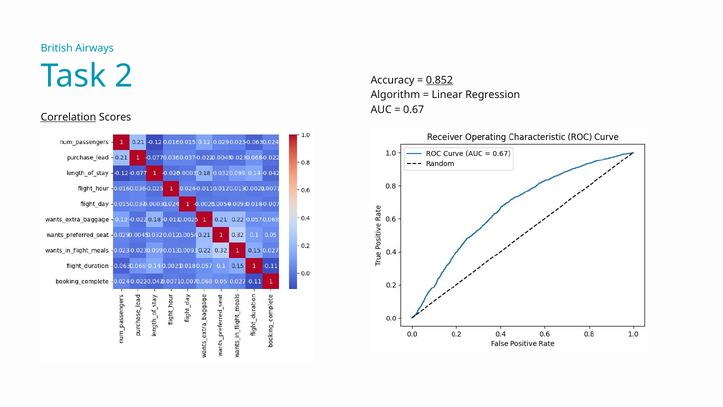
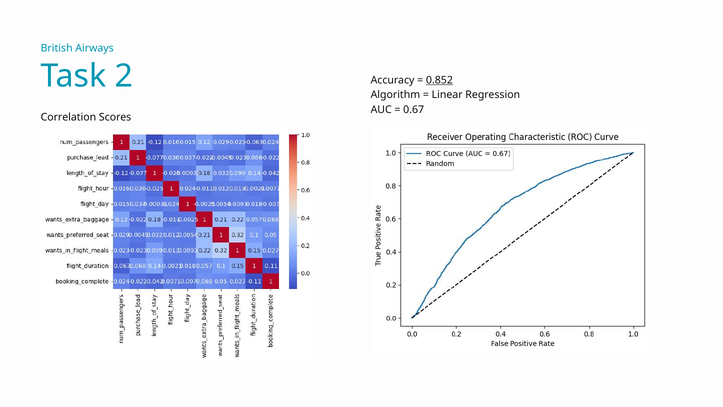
Correlation underline: present -> none
